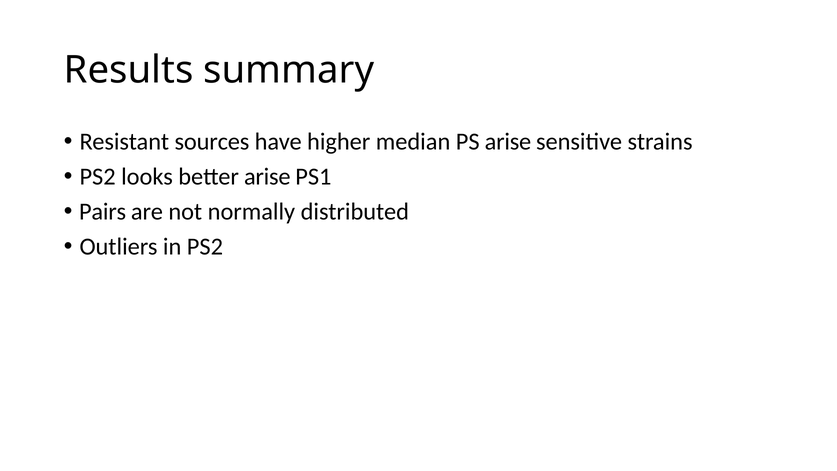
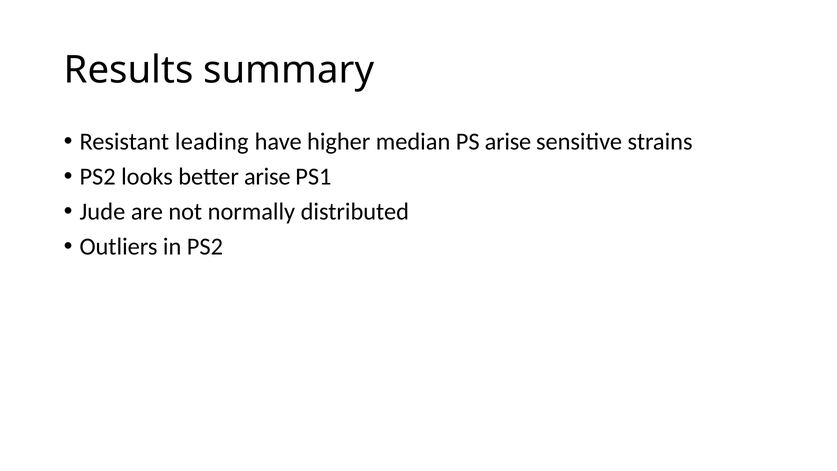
sources: sources -> leading
Pairs: Pairs -> Jude
